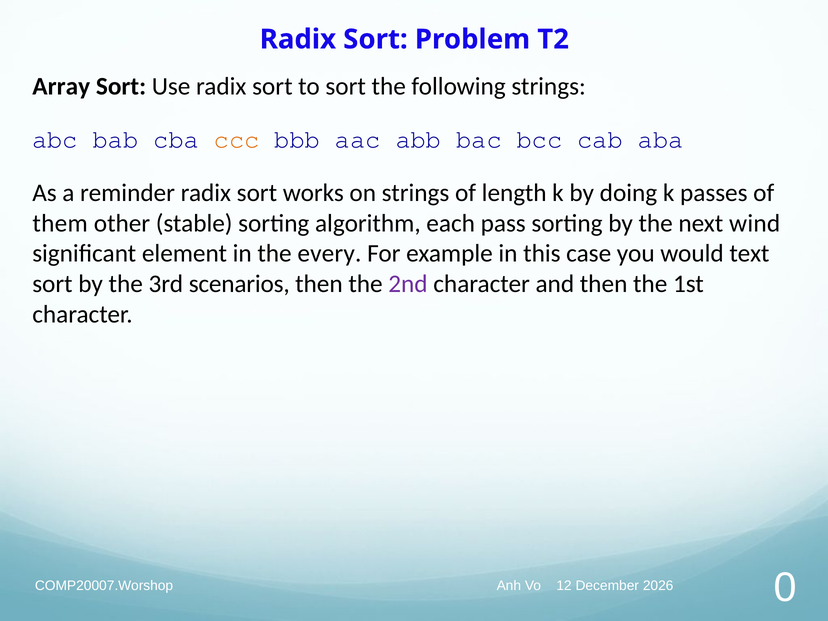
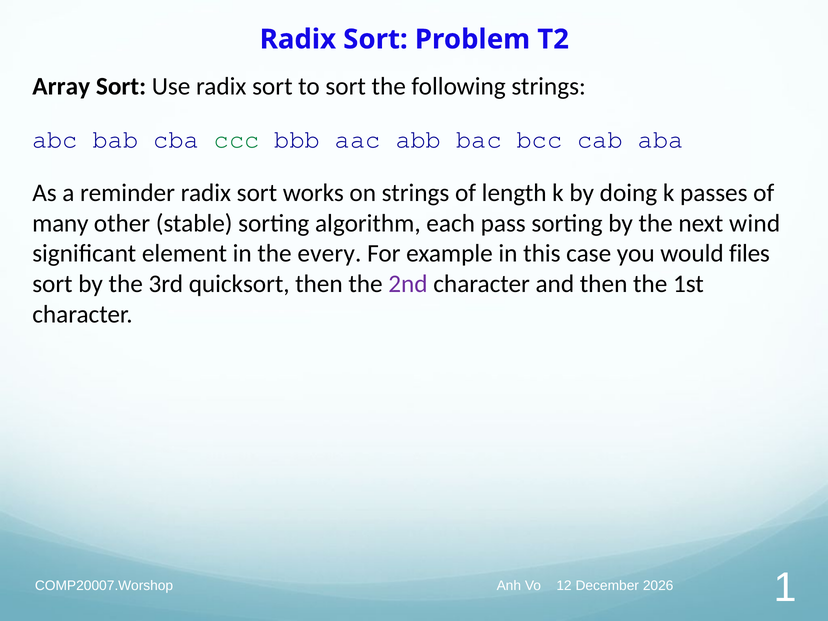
ccc colour: orange -> green
them: them -> many
text: text -> files
scenarios: scenarios -> quicksort
0: 0 -> 1
